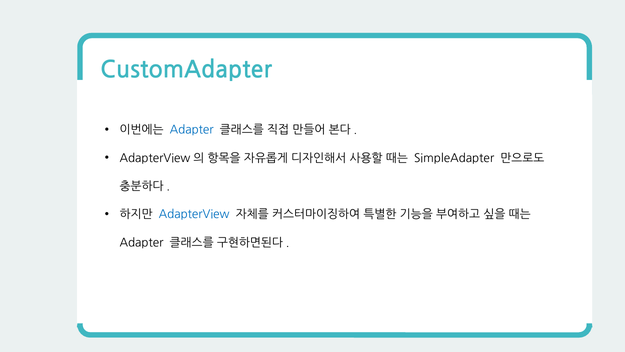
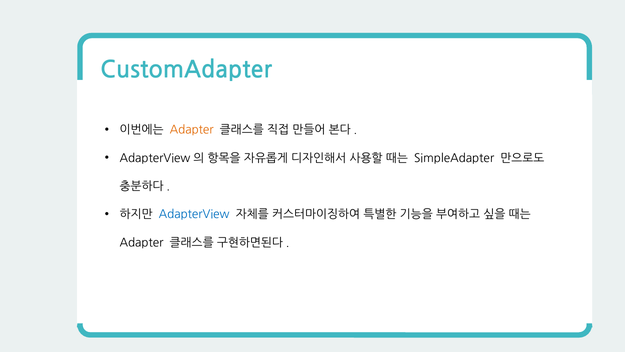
Adapter at (192, 130) colour: blue -> orange
